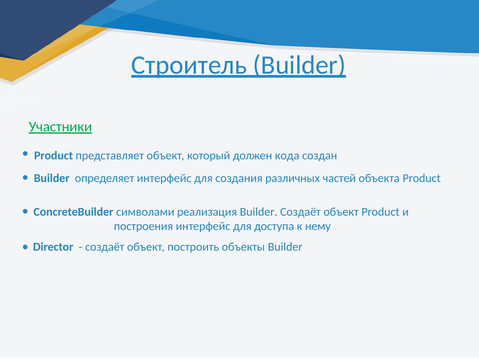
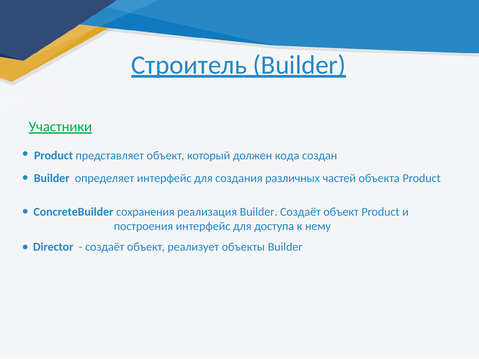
символами: символами -> сохранения
построить: построить -> реализует
